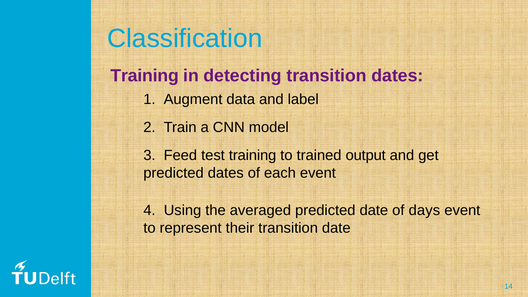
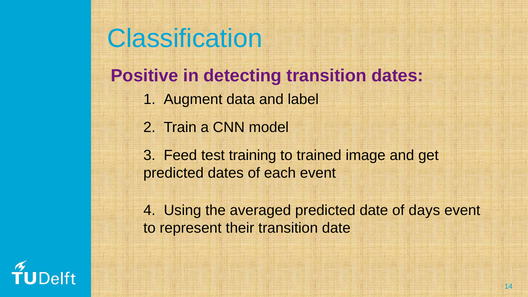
Training at (145, 76): Training -> Positive
output: output -> image
